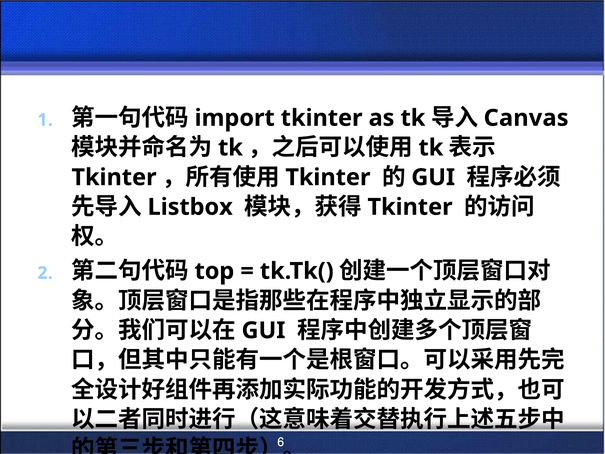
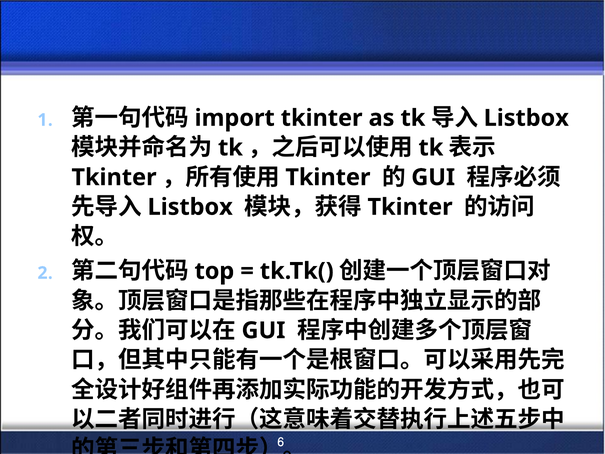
Canvas at (526, 118): Canvas -> Listbox
